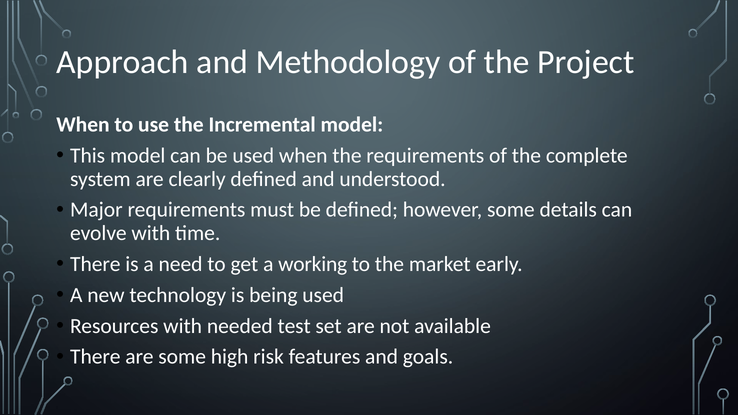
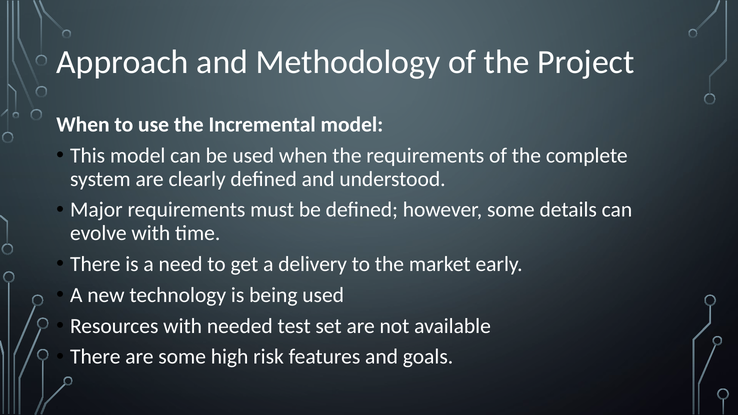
working: working -> delivery
